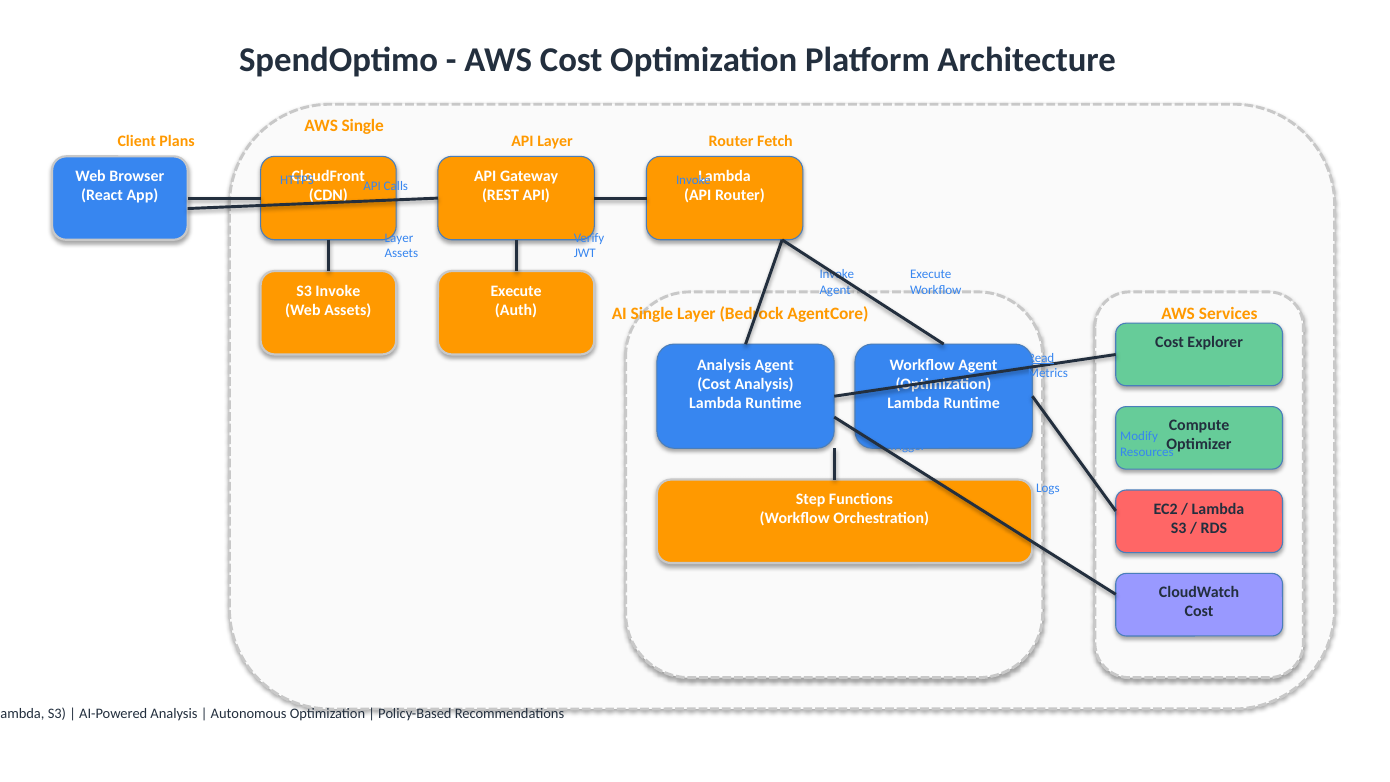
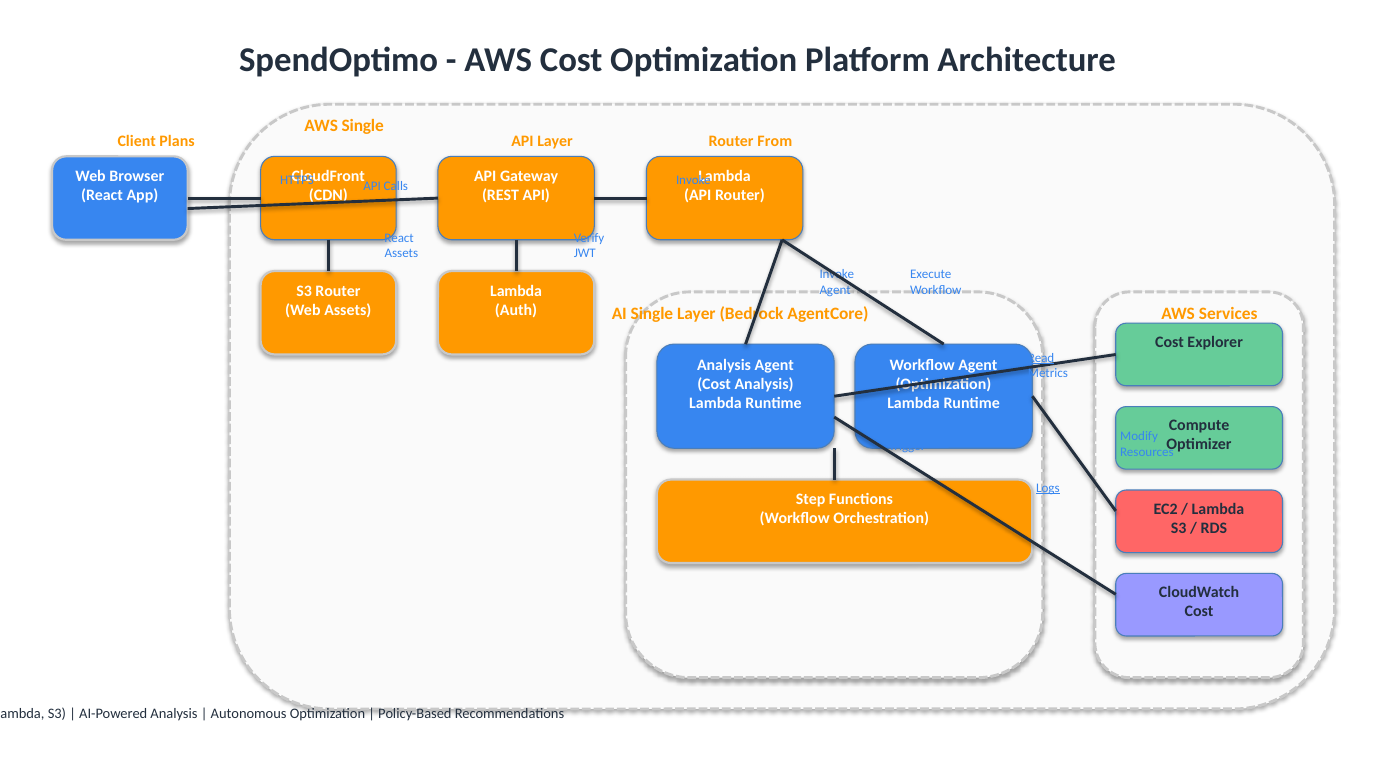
Fetch: Fetch -> From
Layer at (399, 238): Layer -> React
S3 Invoke: Invoke -> Router
Execute at (516, 291): Execute -> Lambda
Logs underline: none -> present
